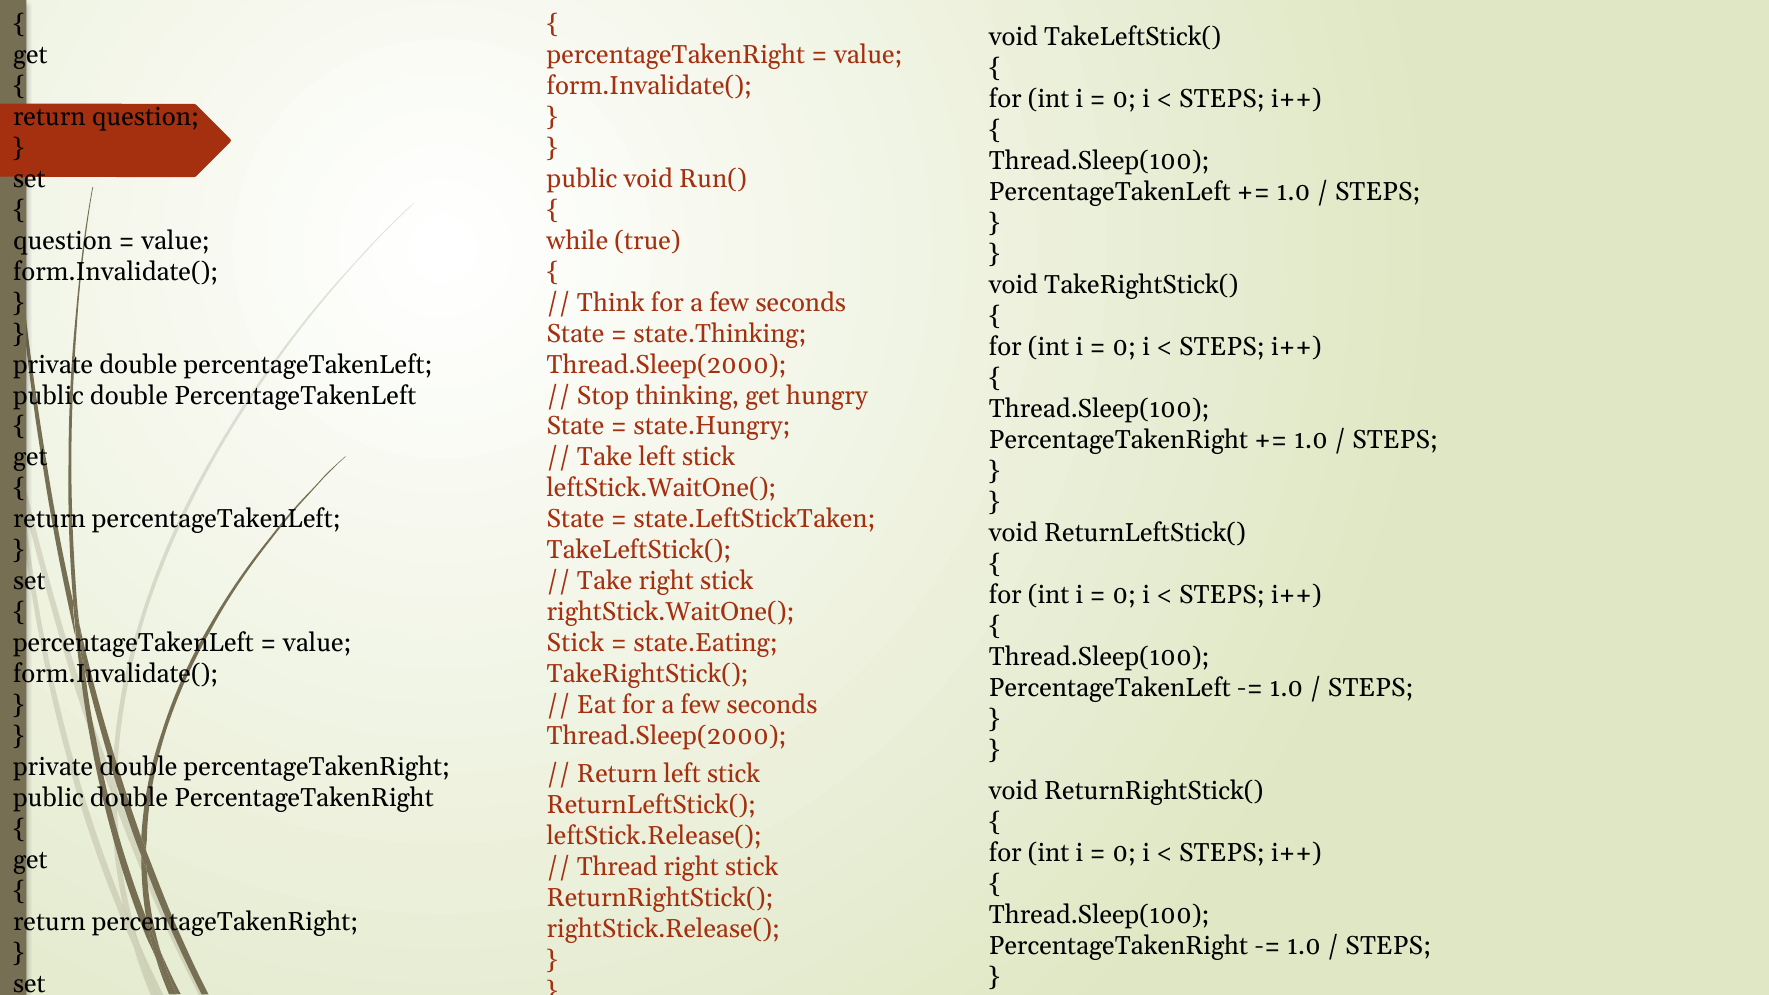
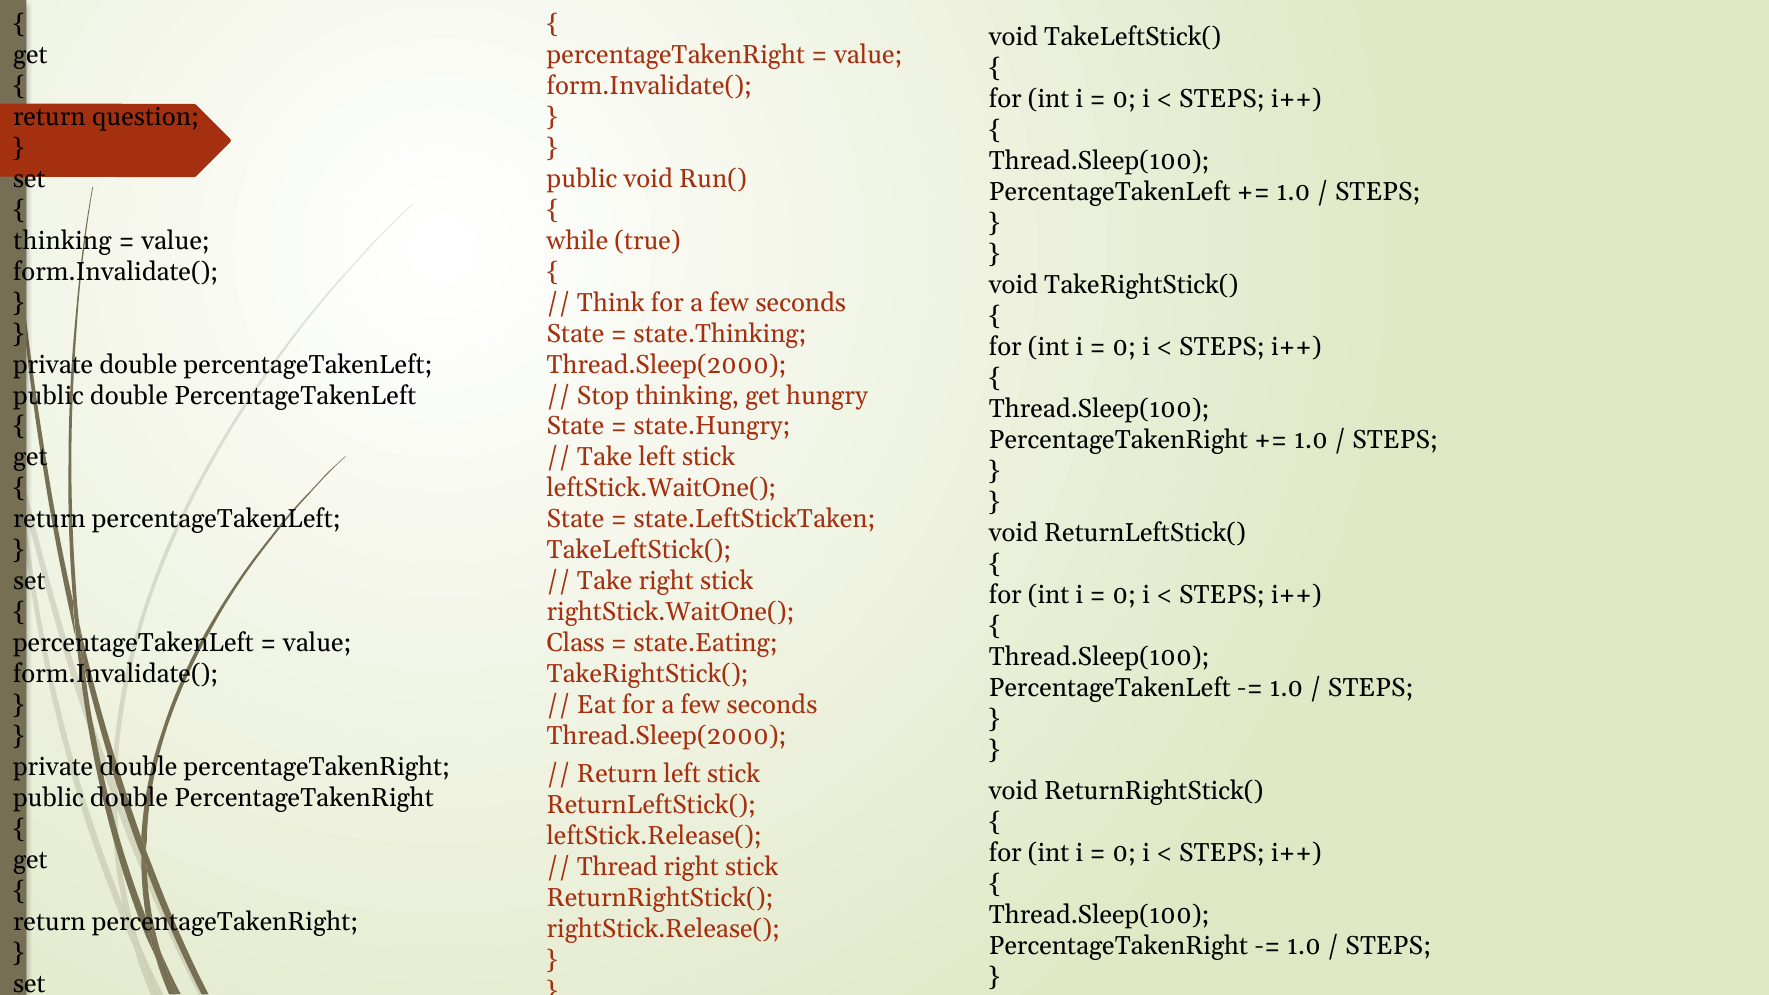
question at (63, 241): question -> thinking
Stick at (575, 643): Stick -> Class
